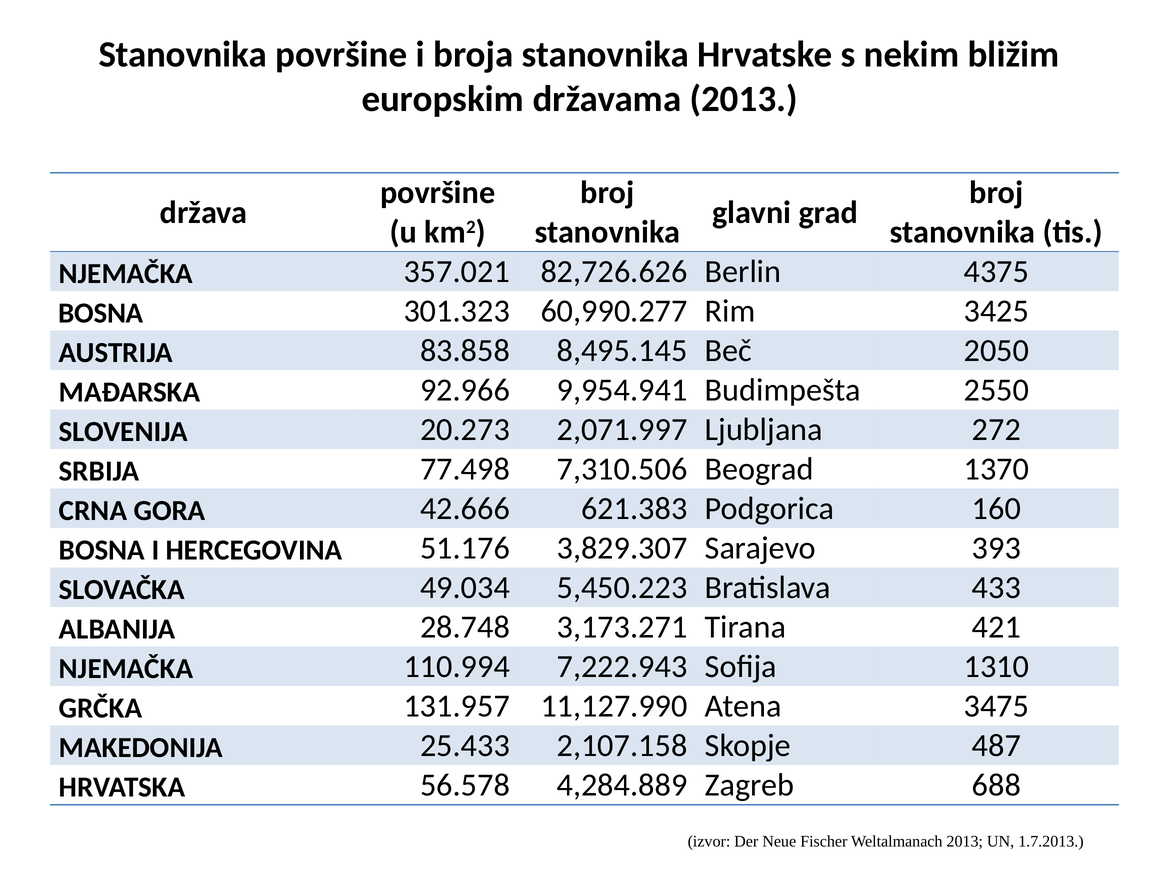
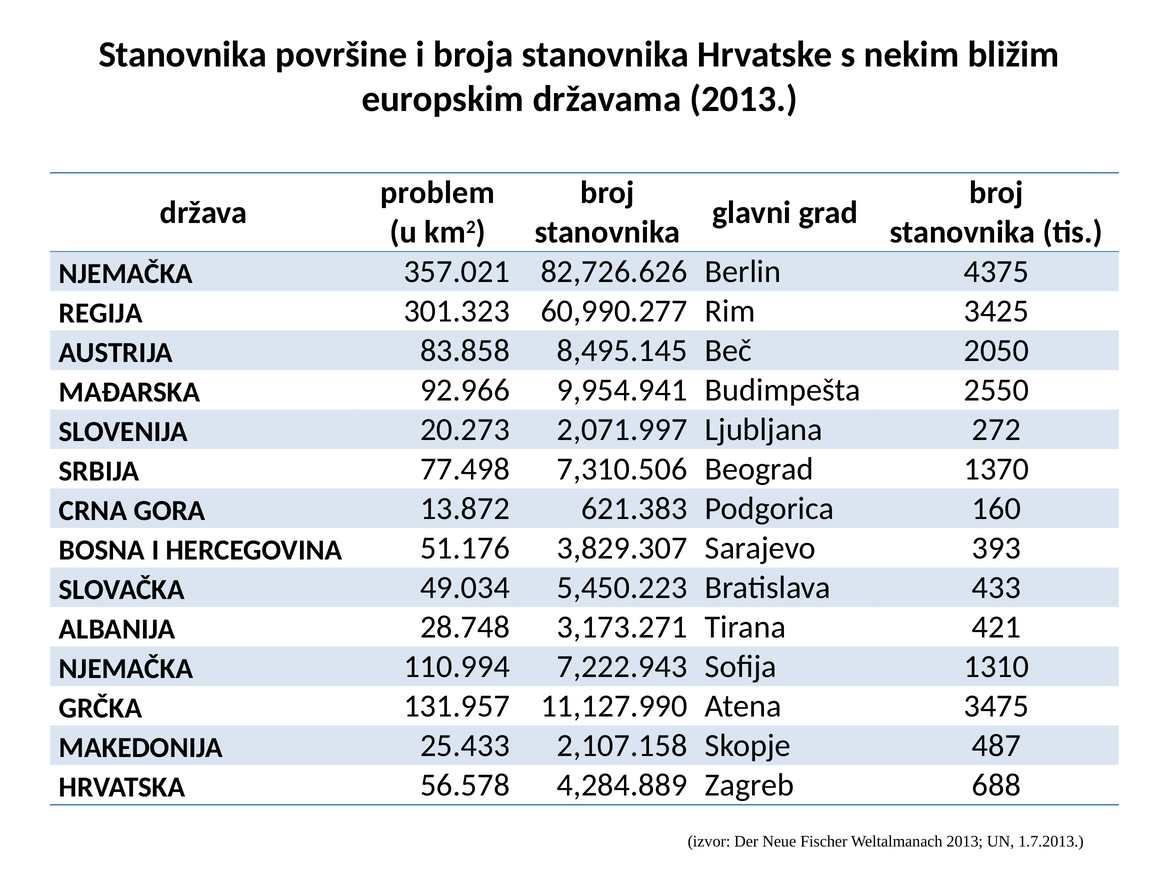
površine at (438, 193): površine -> problem
BOSNA at (101, 313): BOSNA -> REGIJA
42.666: 42.666 -> 13.872
